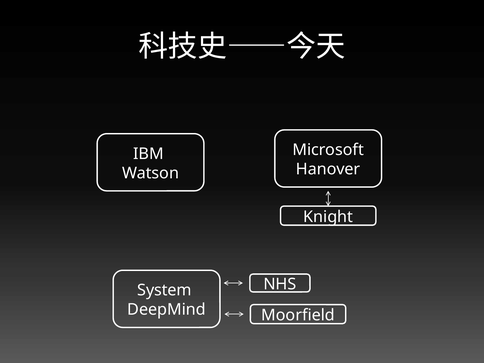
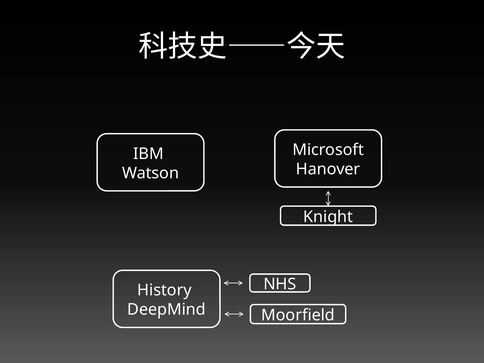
System: System -> History
